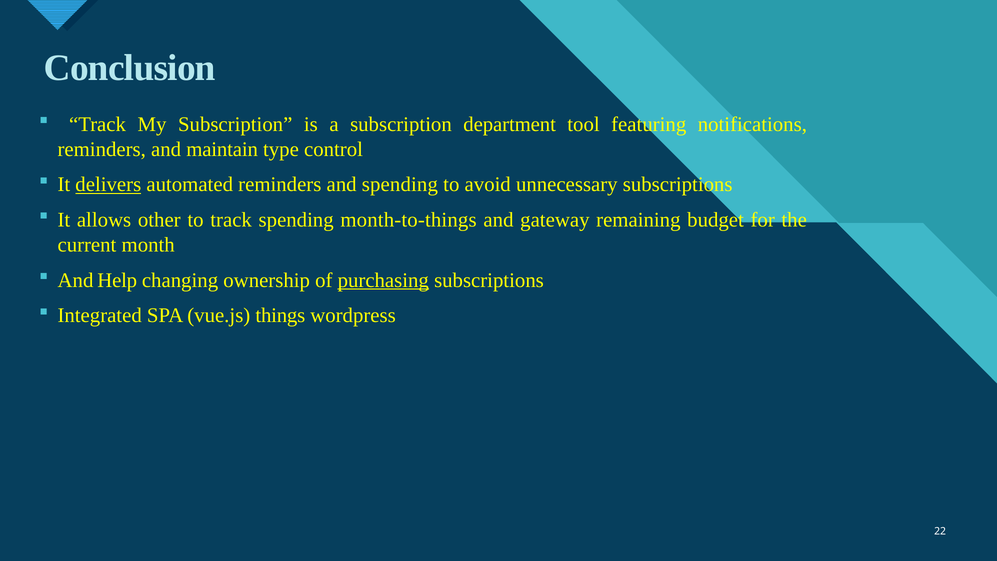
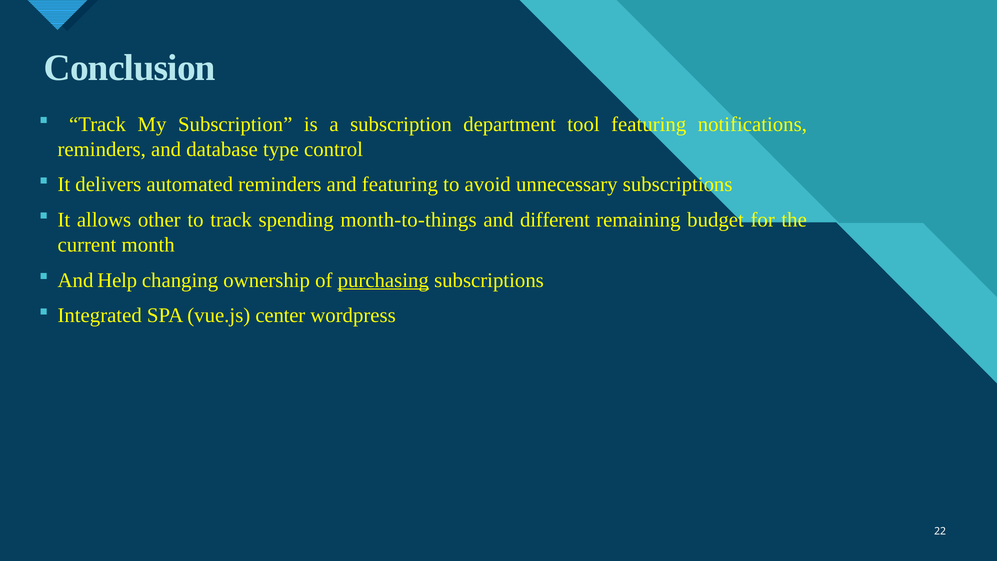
maintain: maintain -> database
delivers underline: present -> none
and spending: spending -> featuring
gateway: gateway -> different
things: things -> center
